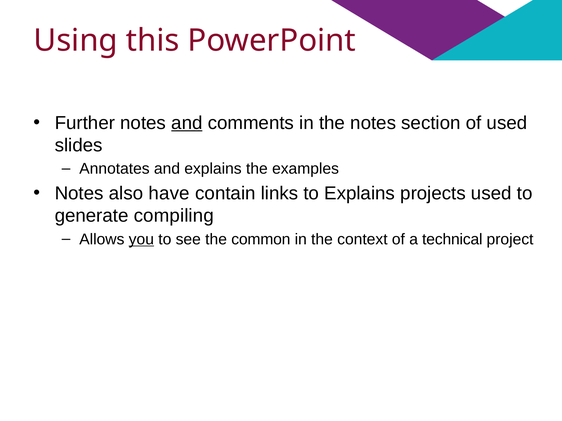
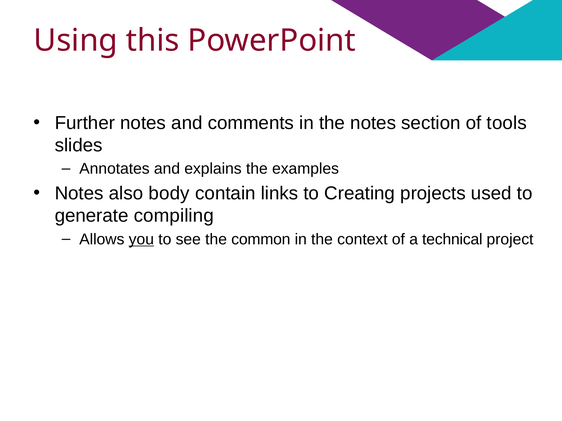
and at (187, 123) underline: present -> none
of used: used -> tools
have: have -> body
to Explains: Explains -> Creating
